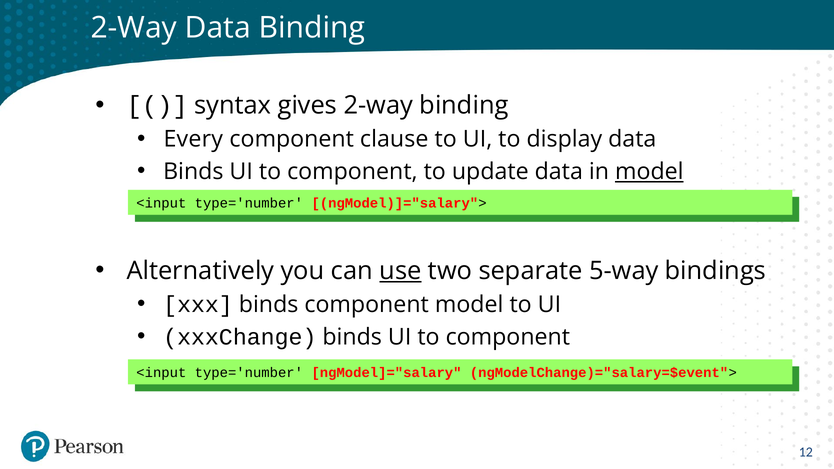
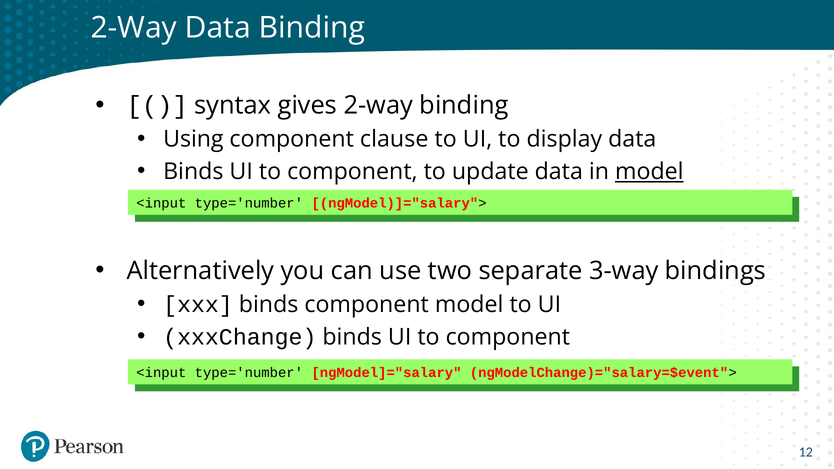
Every: Every -> Using
use underline: present -> none
5-way: 5-way -> 3-way
